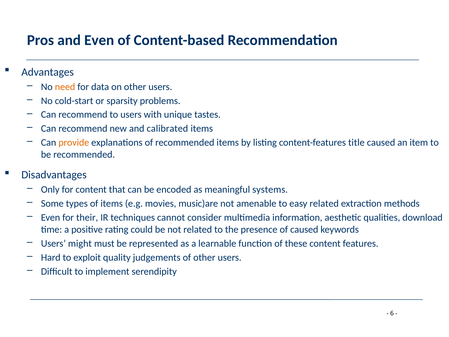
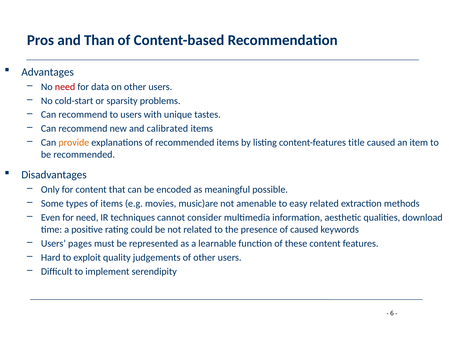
and Even: Even -> Than
need at (65, 87) colour: orange -> red
systems: systems -> possible
for their: their -> need
might: might -> pages
